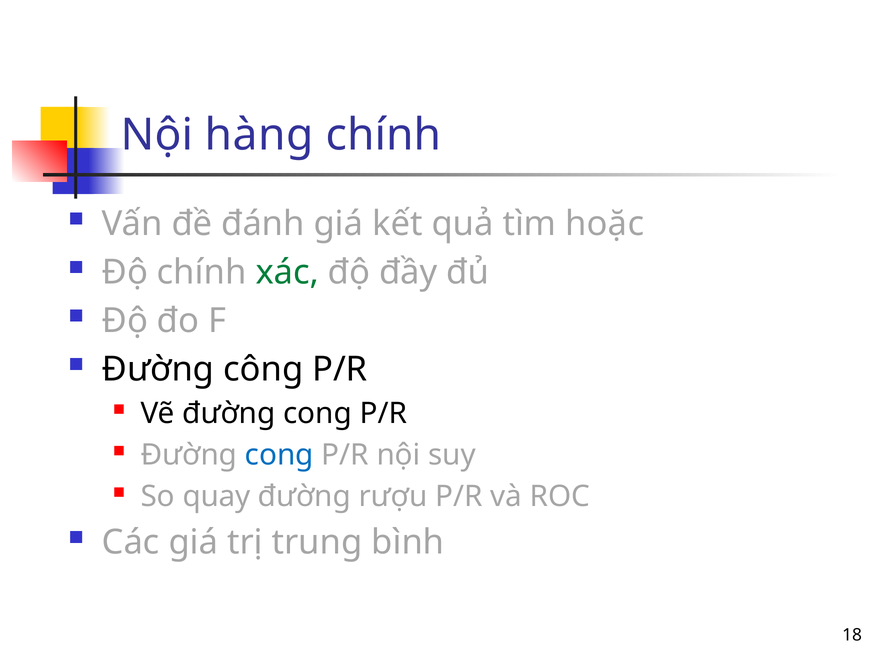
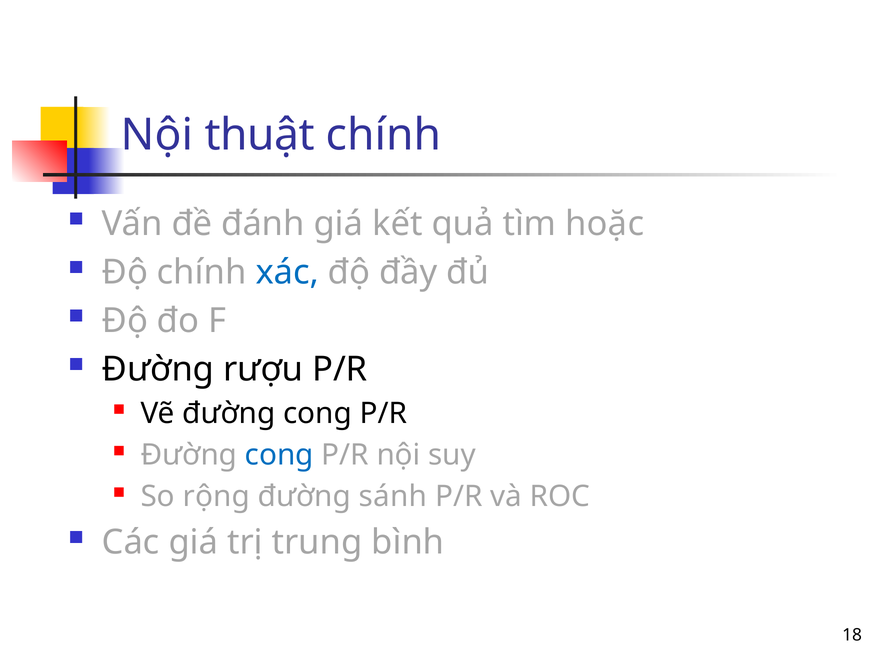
hàng: hàng -> thuật
xác colour: green -> blue
công: công -> rượu
quay: quay -> rộng
rượu: rượu -> sánh
